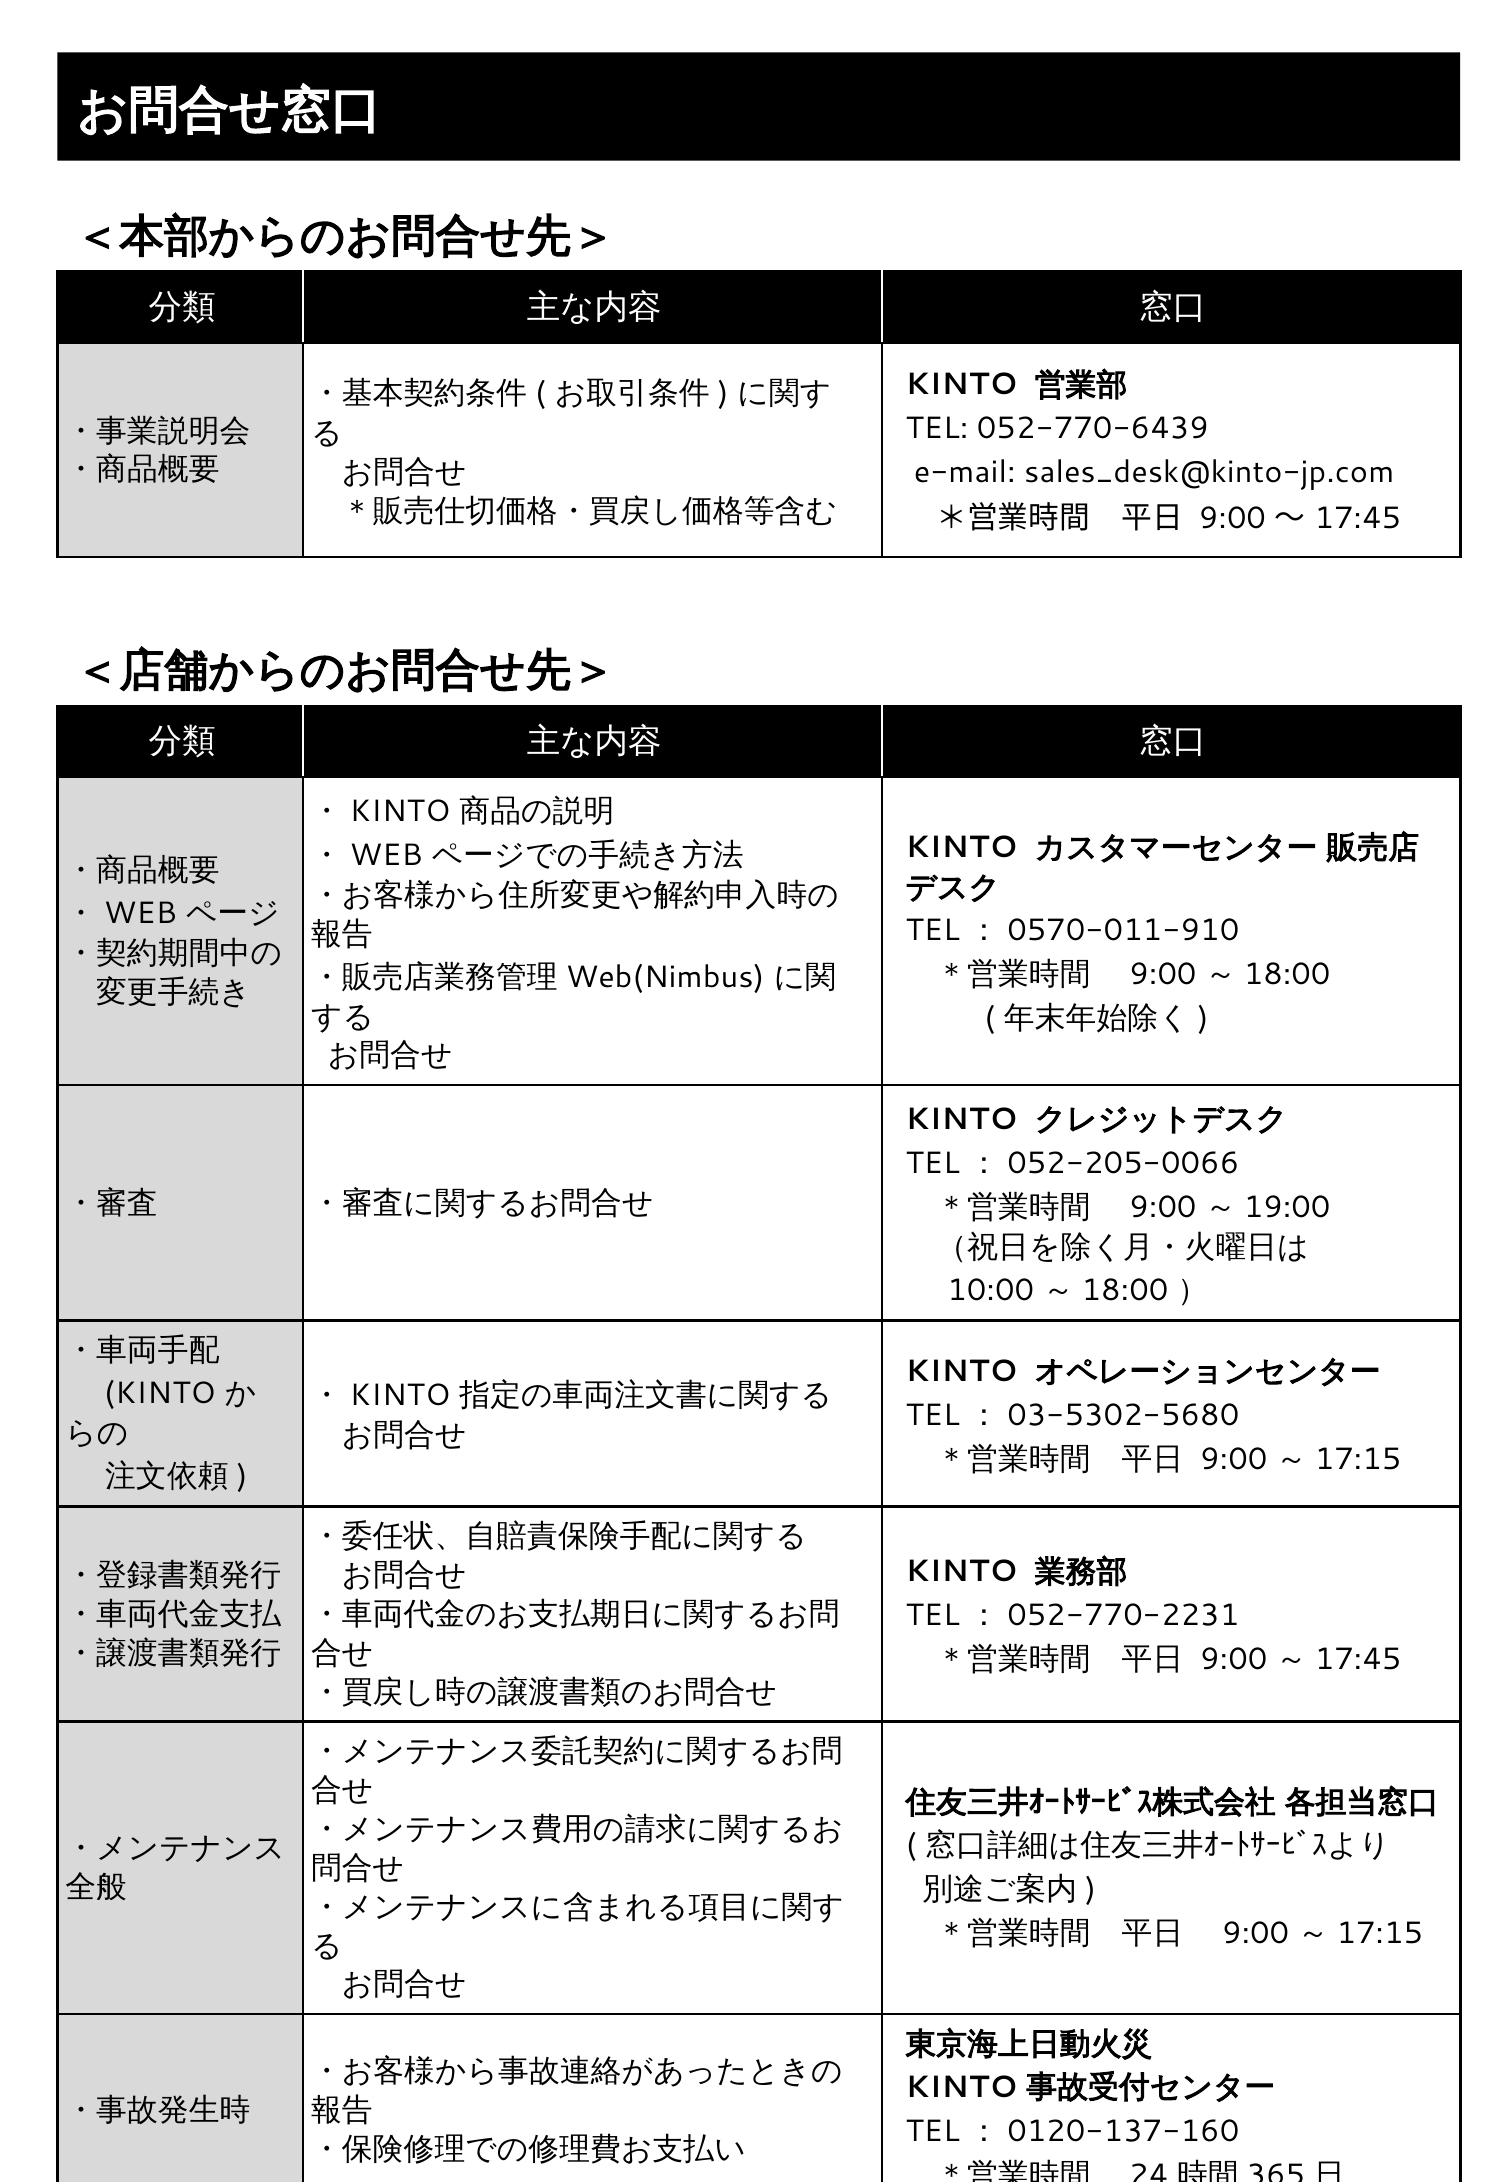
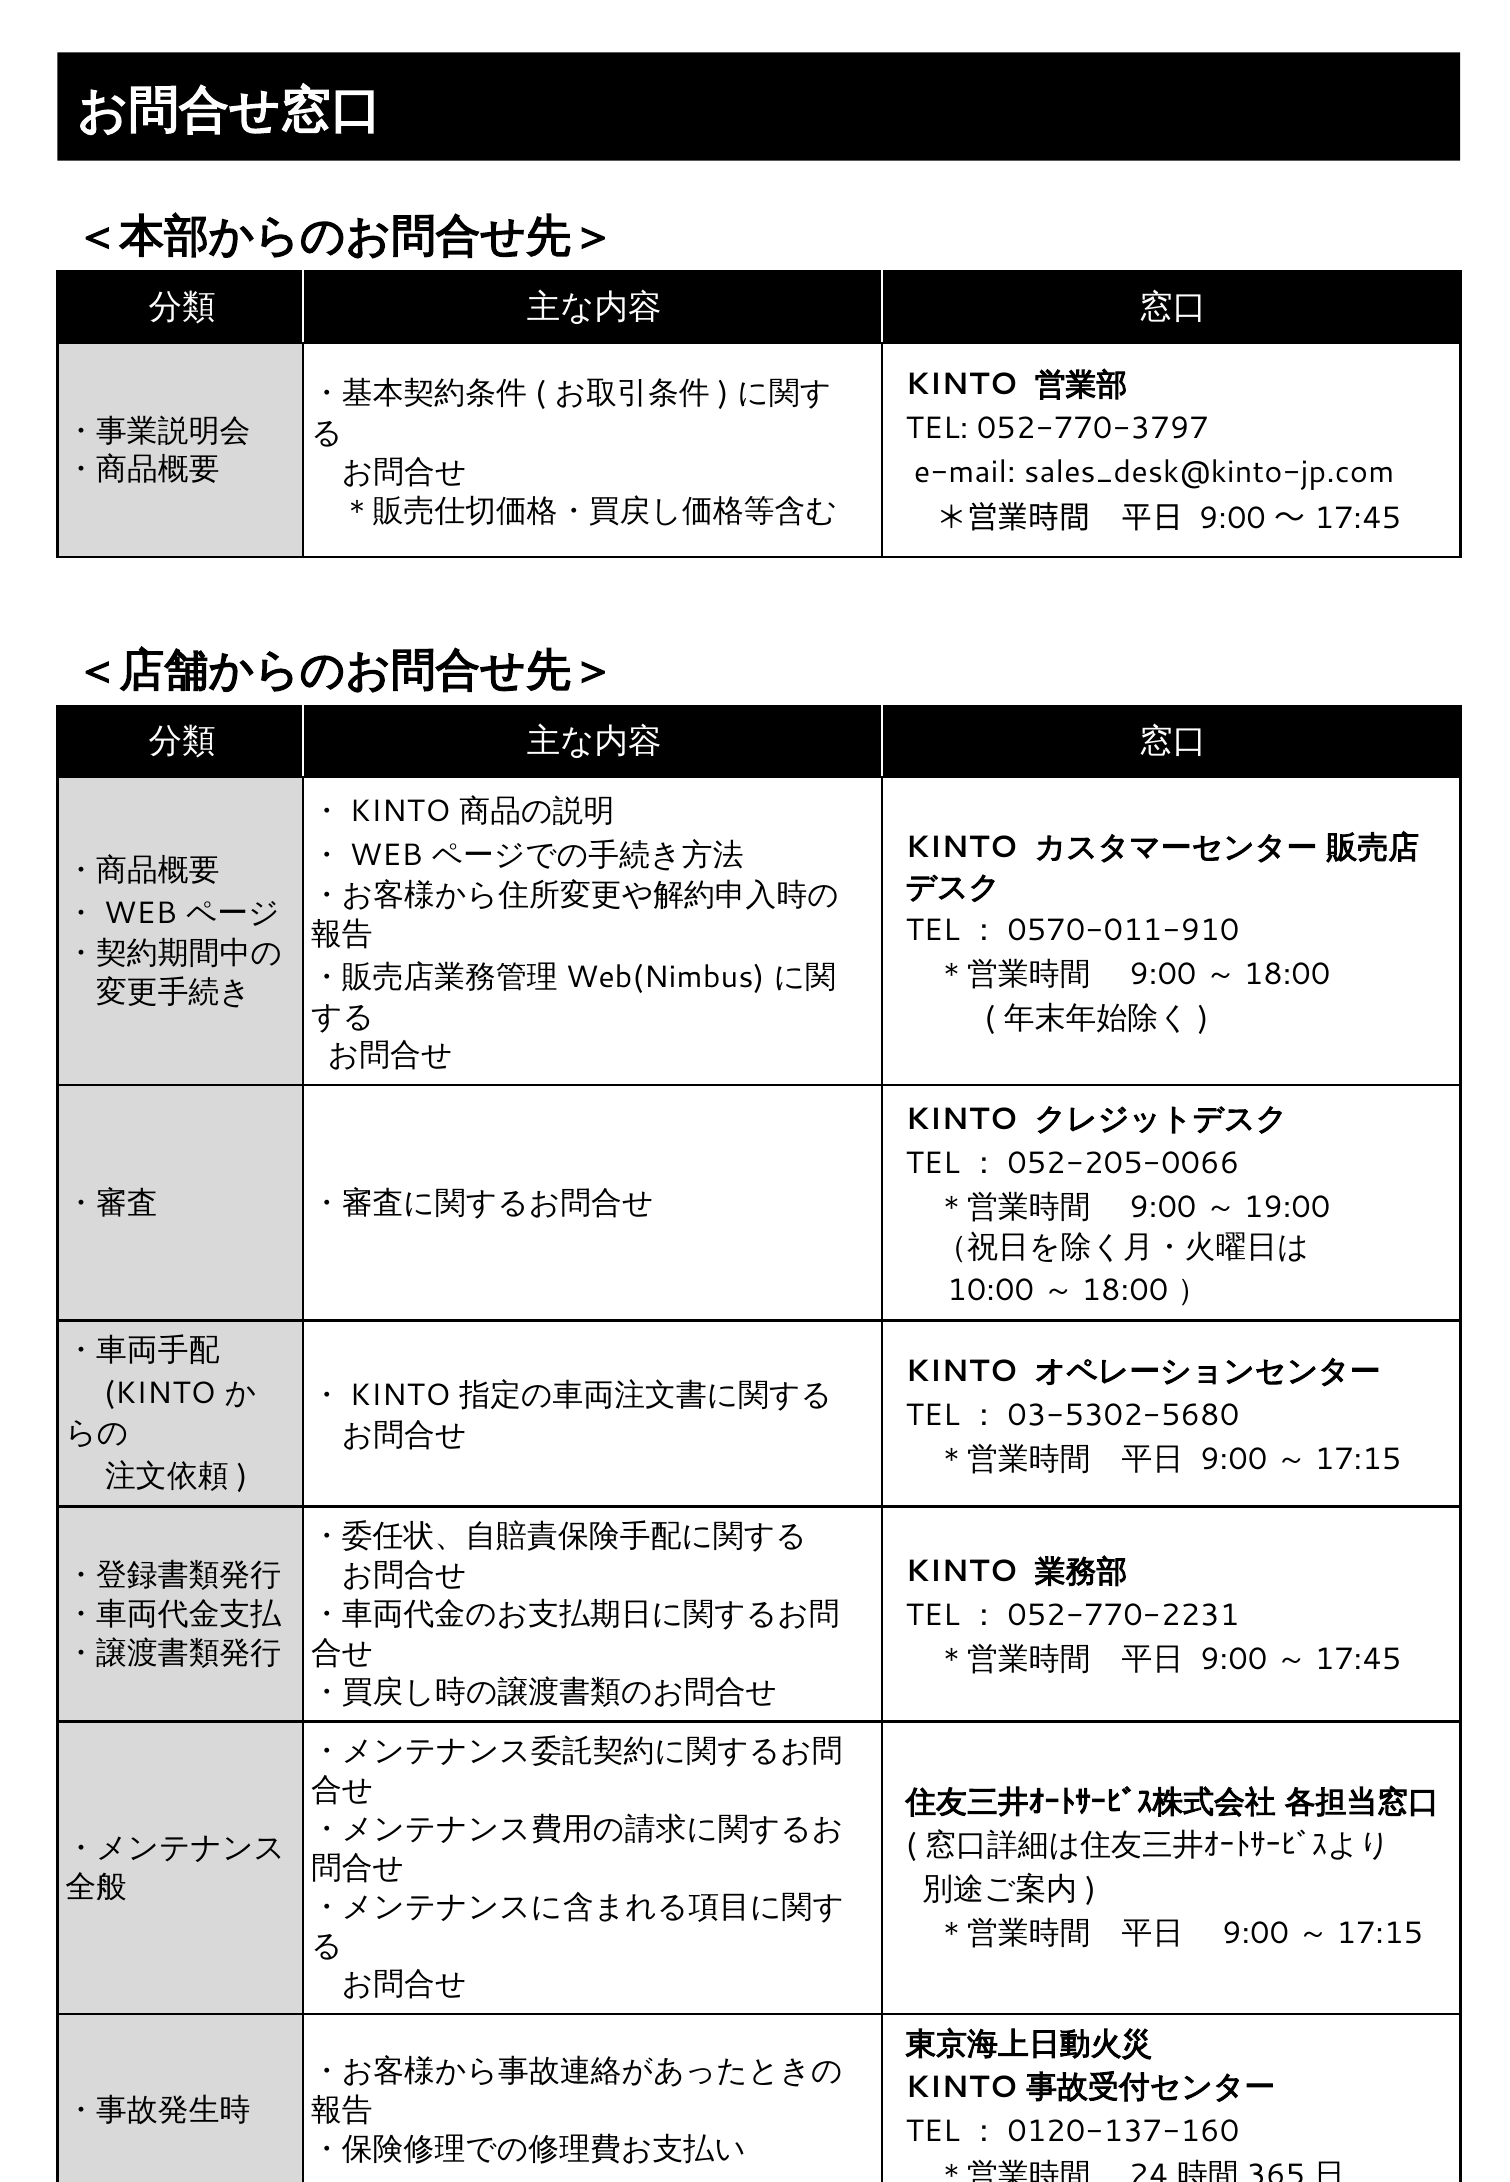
052-770-6439: 052-770-6439 -> 052-770-3797
